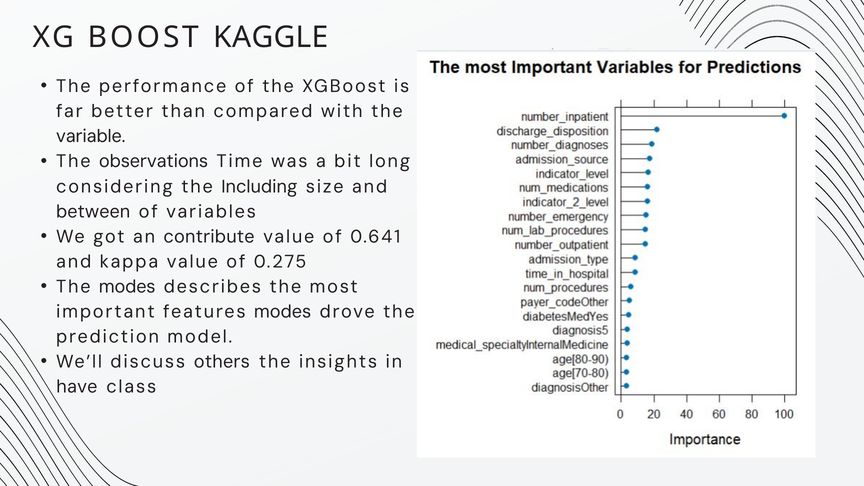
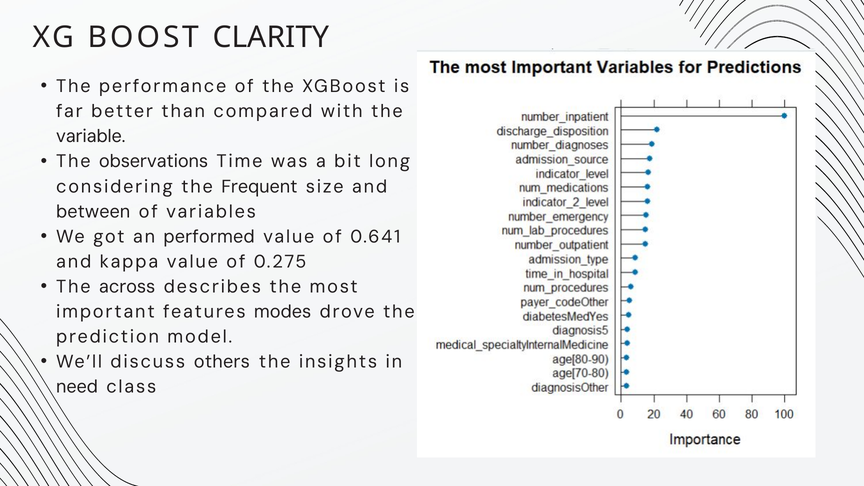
KAGGLE: KAGGLE -> CLARITY
Including: Including -> Frequent
contribute: contribute -> performed
The modes: modes -> across
have: have -> need
